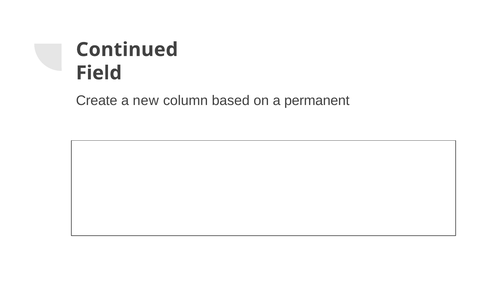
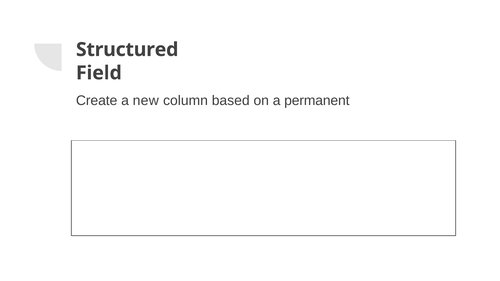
Continued: Continued -> Structured
